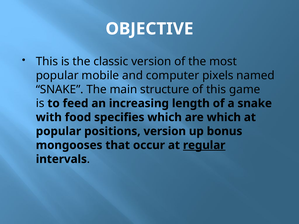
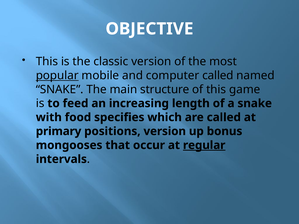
popular at (57, 76) underline: none -> present
computer pixels: pixels -> called
are which: which -> called
popular at (58, 131): popular -> primary
